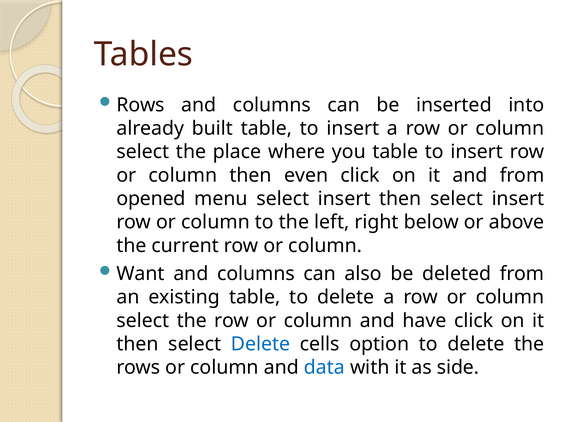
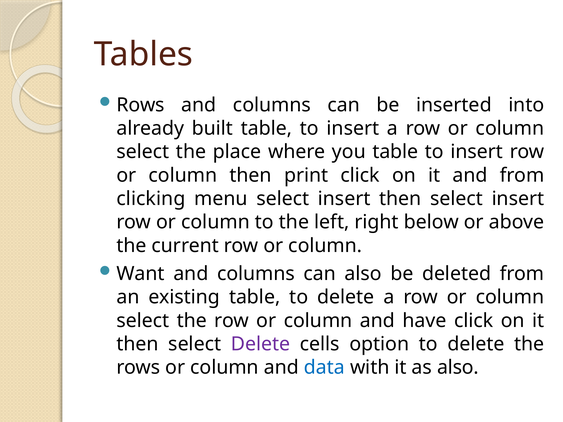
even: even -> print
opened: opened -> clicking
Delete at (261, 344) colour: blue -> purple
as side: side -> also
